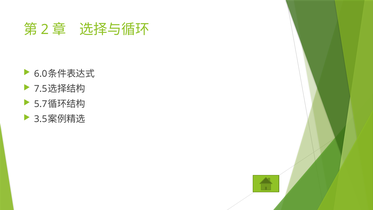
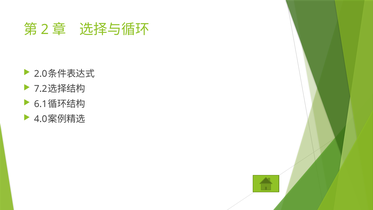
6.0: 6.0 -> 2.0
7.5: 7.5 -> 7.2
5.7: 5.7 -> 6.1
3.5: 3.5 -> 4.0
